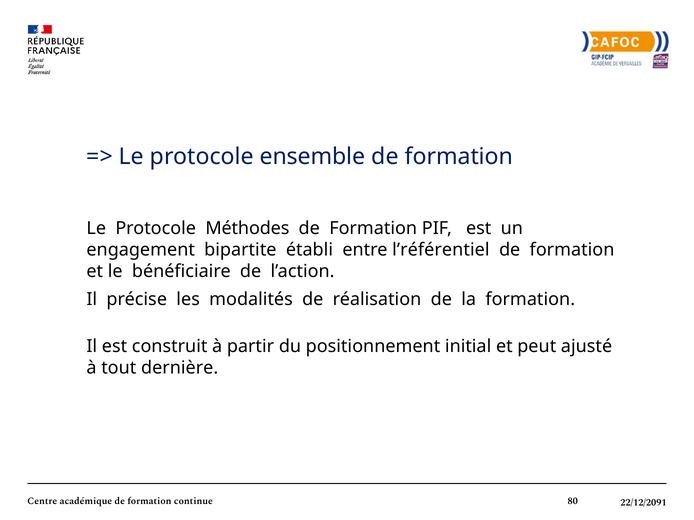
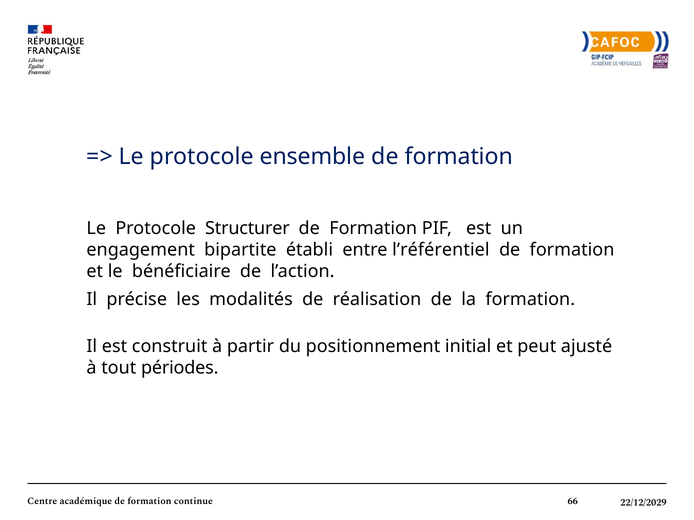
Méthodes: Méthodes -> Structurer
dernière: dernière -> périodes
80: 80 -> 66
22/12/2091: 22/12/2091 -> 22/12/2029
